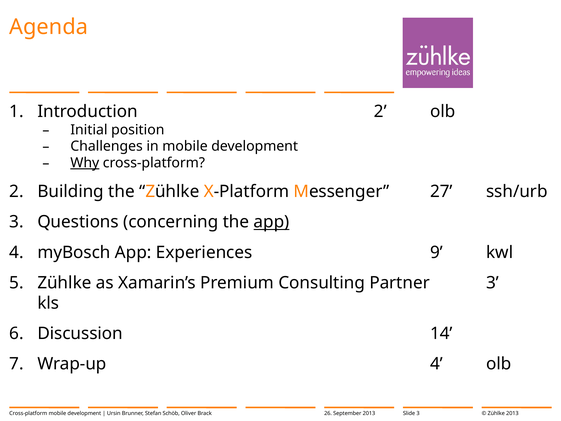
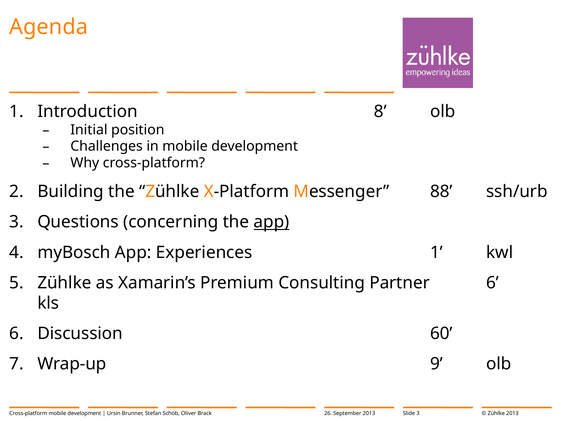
Introduction 2: 2 -> 8
Why underline: present -> none
27: 27 -> 88
Experiences 9: 9 -> 1
Partner 3: 3 -> 6
14: 14 -> 60
Wrap-up 4: 4 -> 9
